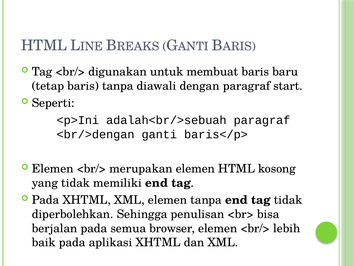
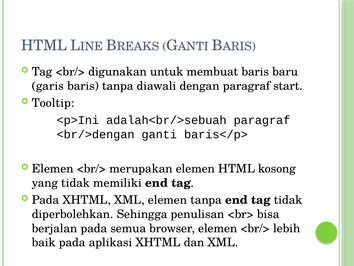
tetap: tetap -> garis
Seperti: Seperti -> Tooltip
